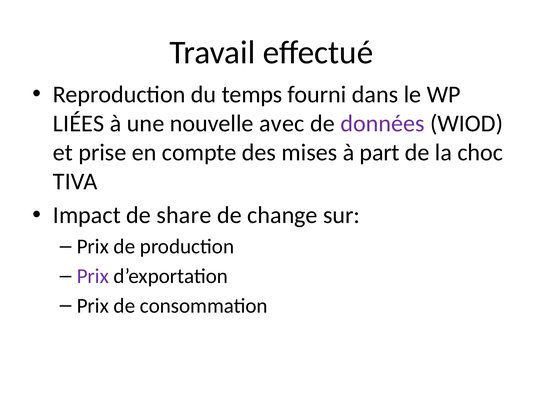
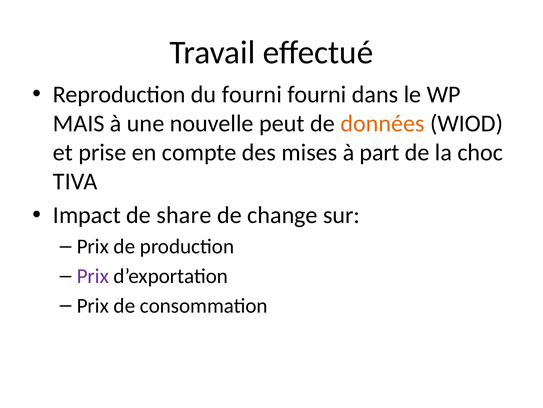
du temps: temps -> fourni
LIÉES: LIÉES -> MAIS
avec: avec -> peut
données colour: purple -> orange
